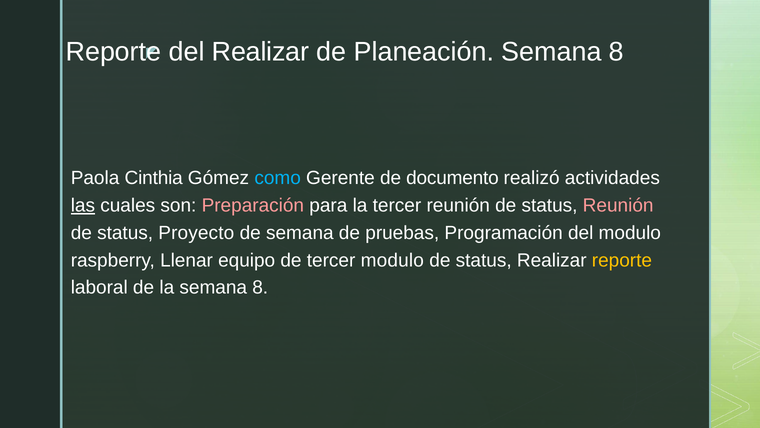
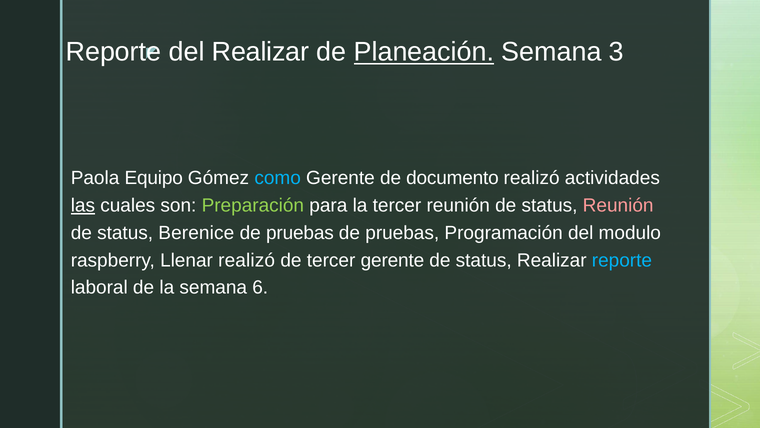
Planeación underline: none -> present
8 at (616, 52): 8 -> 3
Cinthia: Cinthia -> Equipo
Preparación colour: pink -> light green
Proyecto: Proyecto -> Berenice
semana at (300, 233): semana -> pruebas
Llenar equipo: equipo -> realizó
tercer modulo: modulo -> gerente
reporte at (622, 260) colour: yellow -> light blue
la semana 8: 8 -> 6
